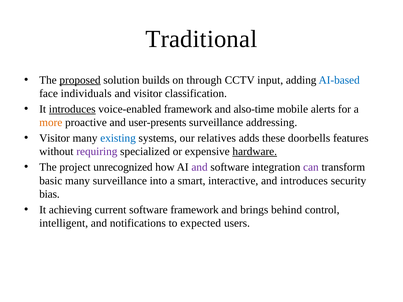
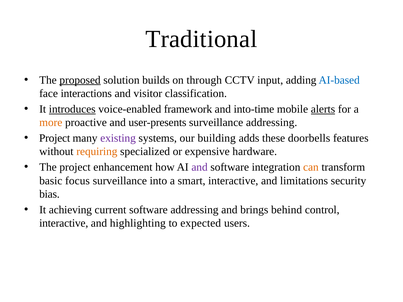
individuals: individuals -> interactions
also-time: also-time -> into-time
alerts underline: none -> present
Visitor at (55, 138): Visitor -> Project
existing colour: blue -> purple
relatives: relatives -> building
requiring colour: purple -> orange
hardware underline: present -> none
unrecognized: unrecognized -> enhancement
can colour: purple -> orange
basic many: many -> focus
and introduces: introduces -> limitations
software framework: framework -> addressing
intelligent at (64, 223): intelligent -> interactive
notifications: notifications -> highlighting
